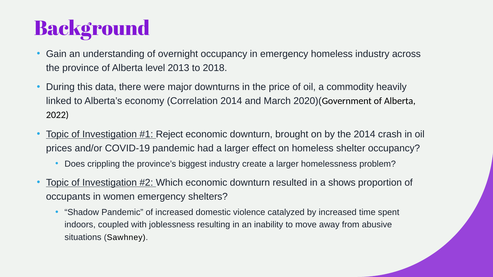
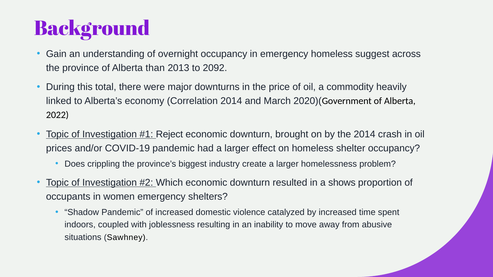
homeless industry: industry -> suggest
level: level -> than
2018: 2018 -> 2092
data: data -> total
